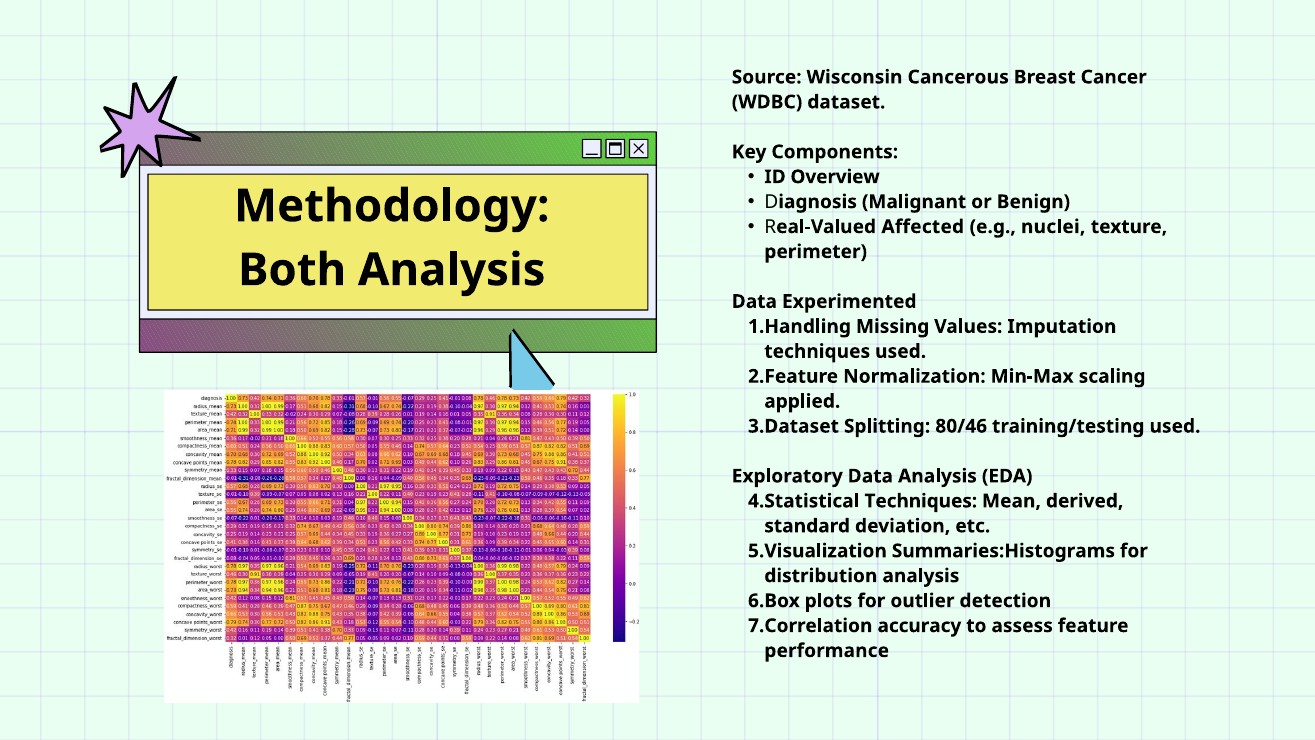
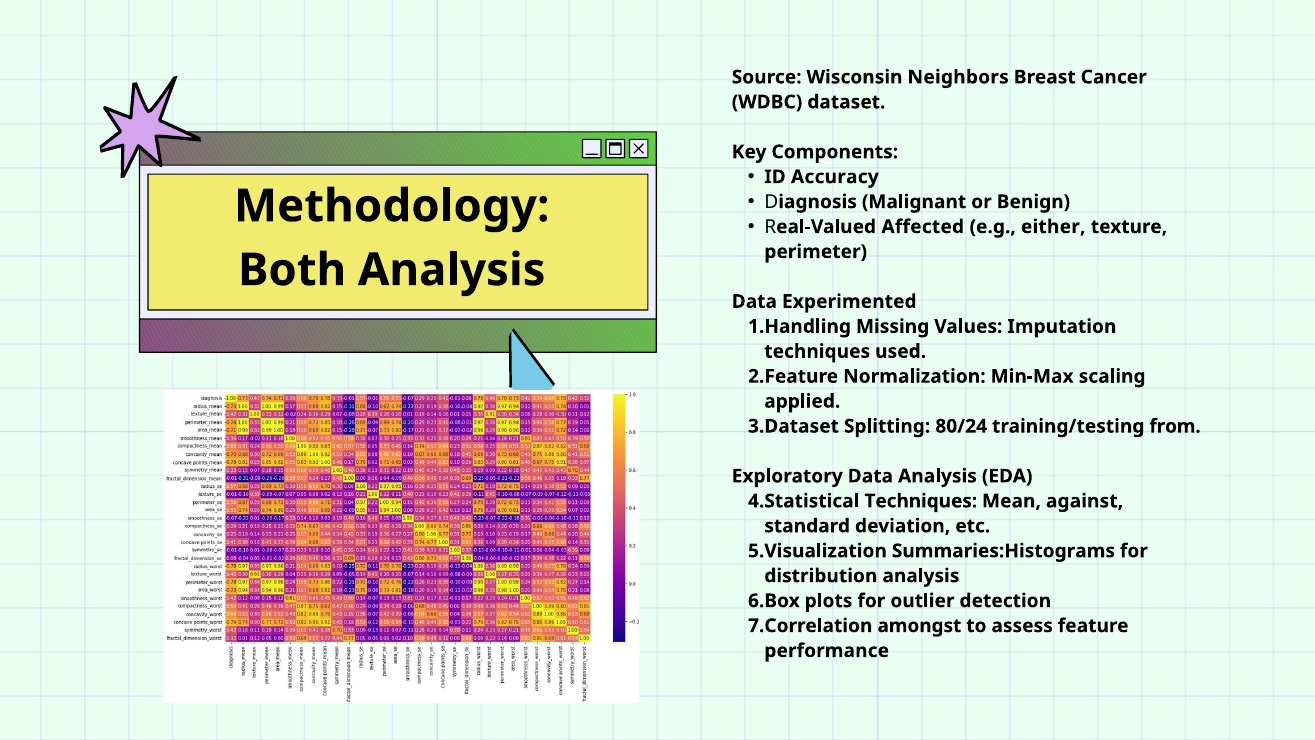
Cancerous: Cancerous -> Neighbors
Overview: Overview -> Accuracy
nuclei: nuclei -> either
80/46: 80/46 -> 80/24
training/testing used: used -> from
derived: derived -> against
accuracy: accuracy -> amongst
